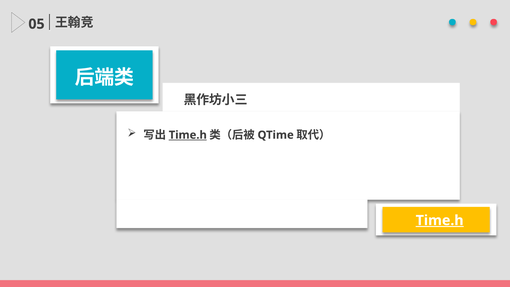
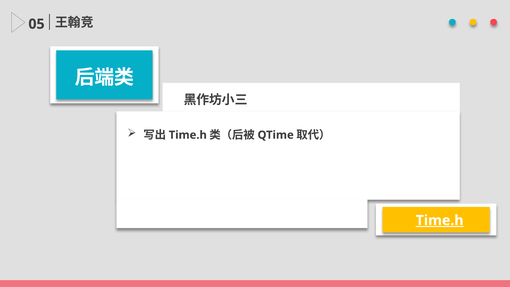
Time.h at (188, 135) underline: present -> none
